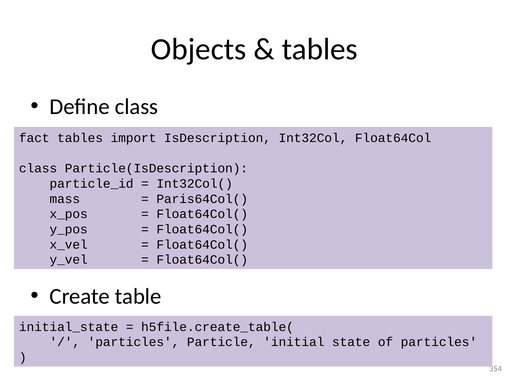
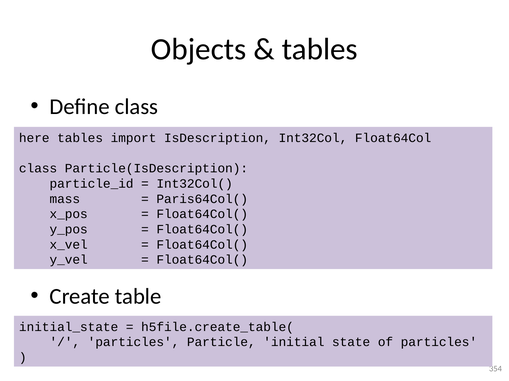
fact: fact -> here
